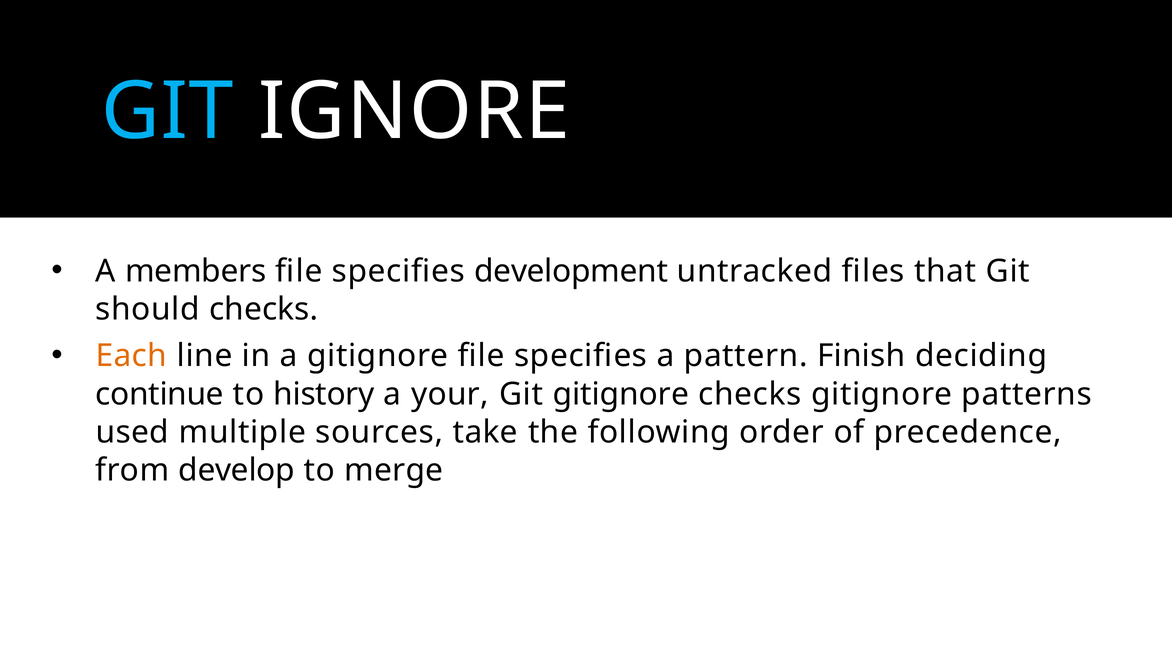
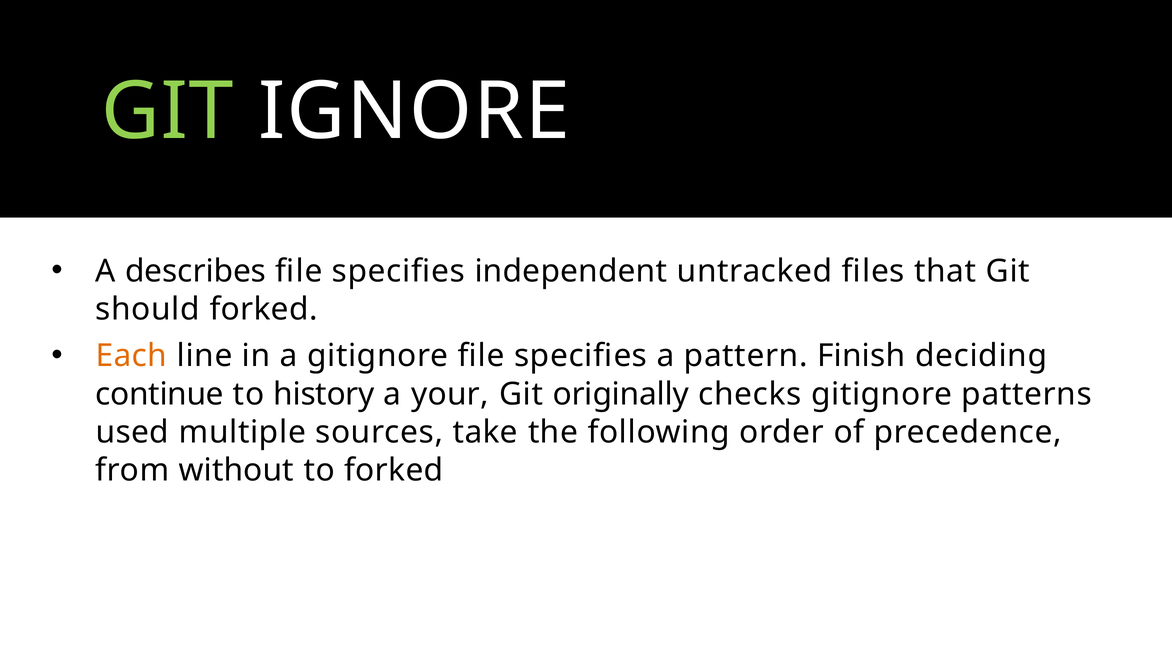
GIT at (167, 112) colour: light blue -> light green
members: members -> describes
development: development -> independent
should checks: checks -> forked
Git gitignore: gitignore -> originally
develop: develop -> without
to merge: merge -> forked
